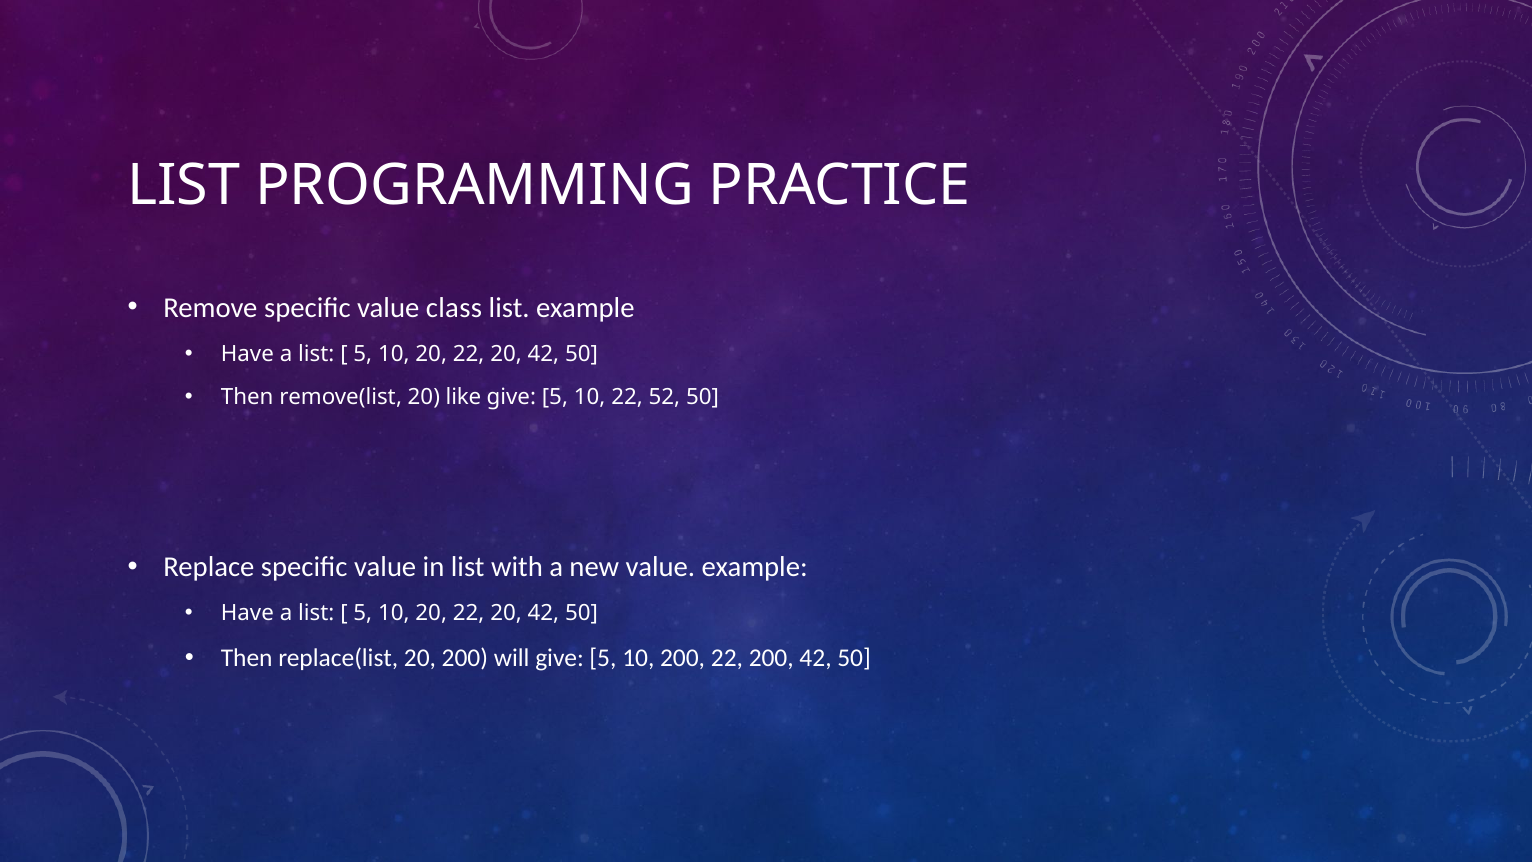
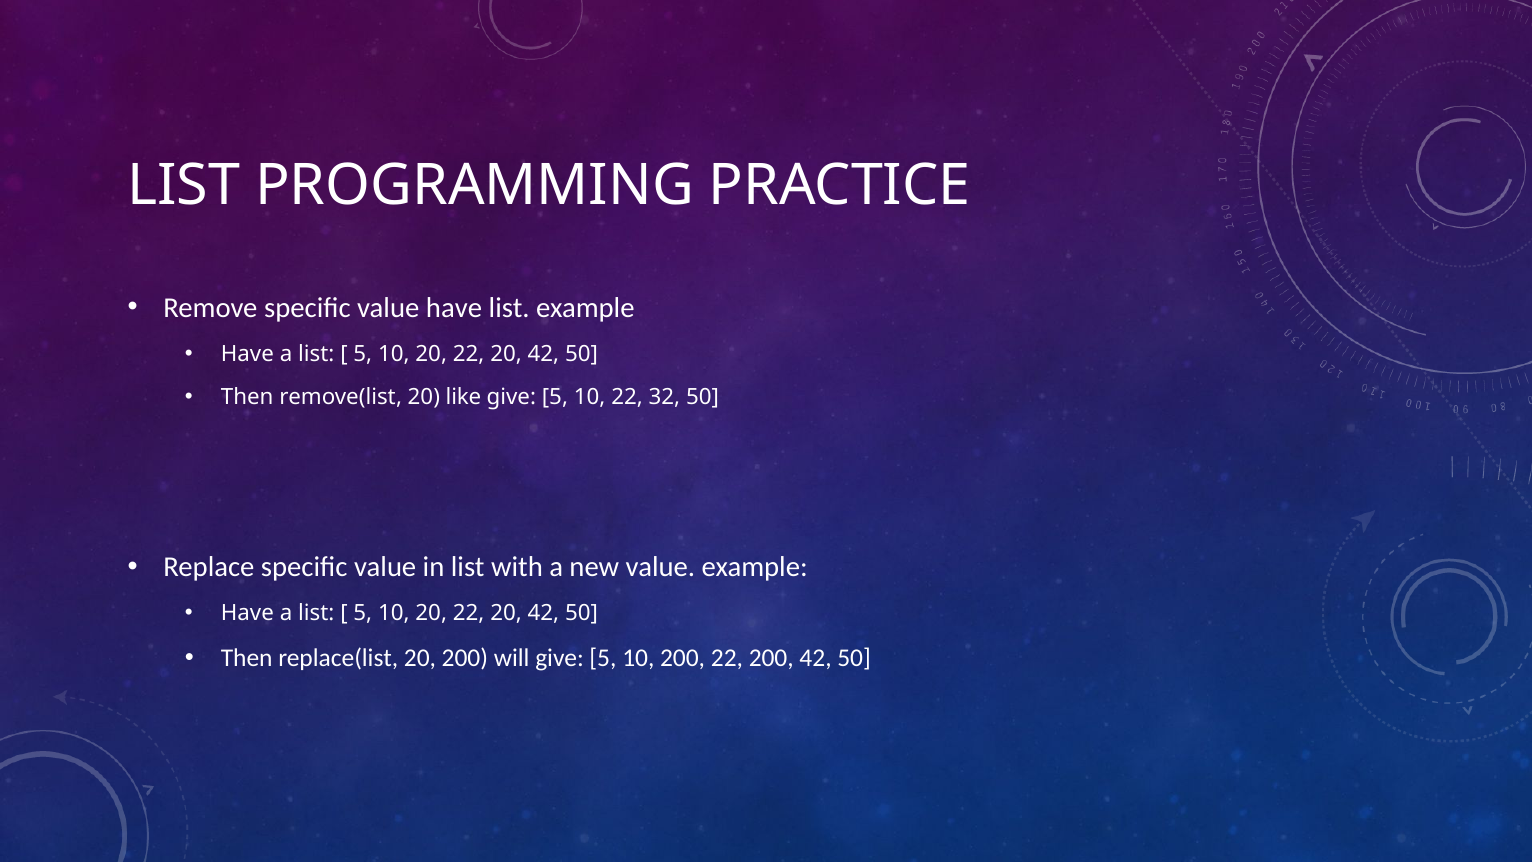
value class: class -> have
52: 52 -> 32
